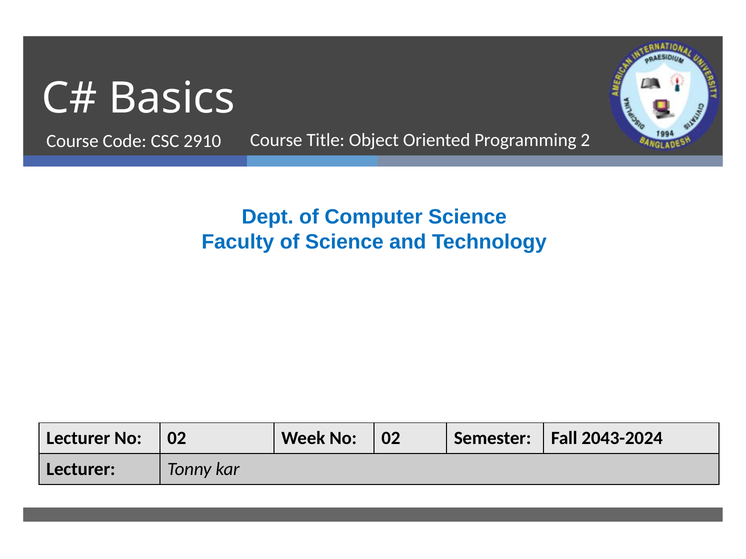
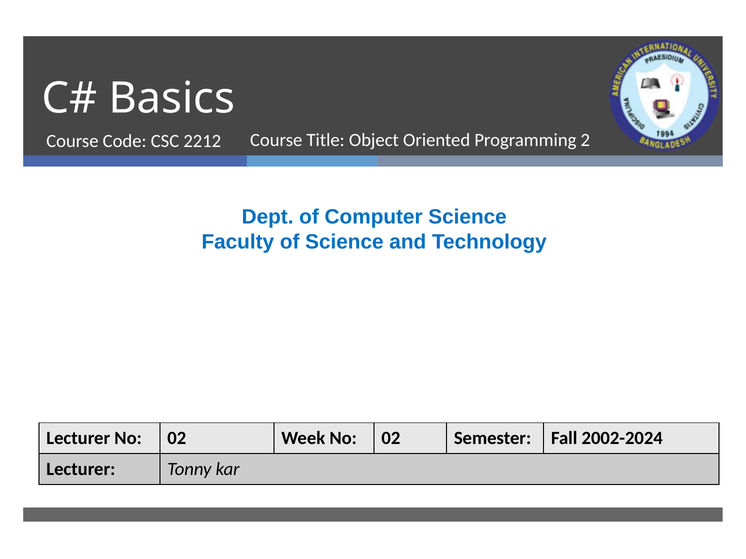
2910: 2910 -> 2212
2043-2024: 2043-2024 -> 2002-2024
